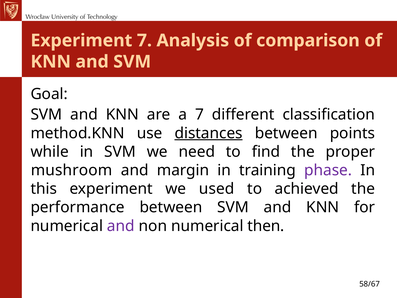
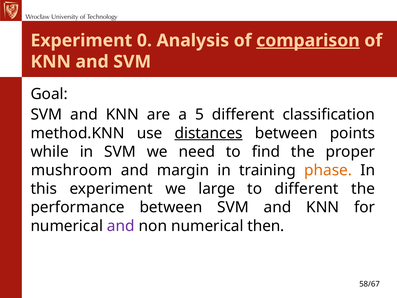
Experiment 7: 7 -> 0
comparison underline: none -> present
a 7: 7 -> 5
phase colour: purple -> orange
used: used -> large
to achieved: achieved -> different
